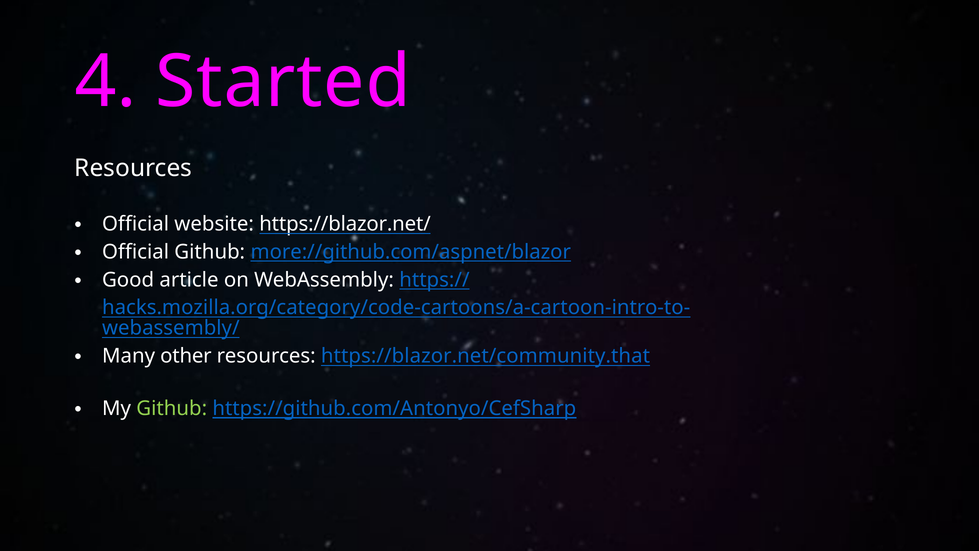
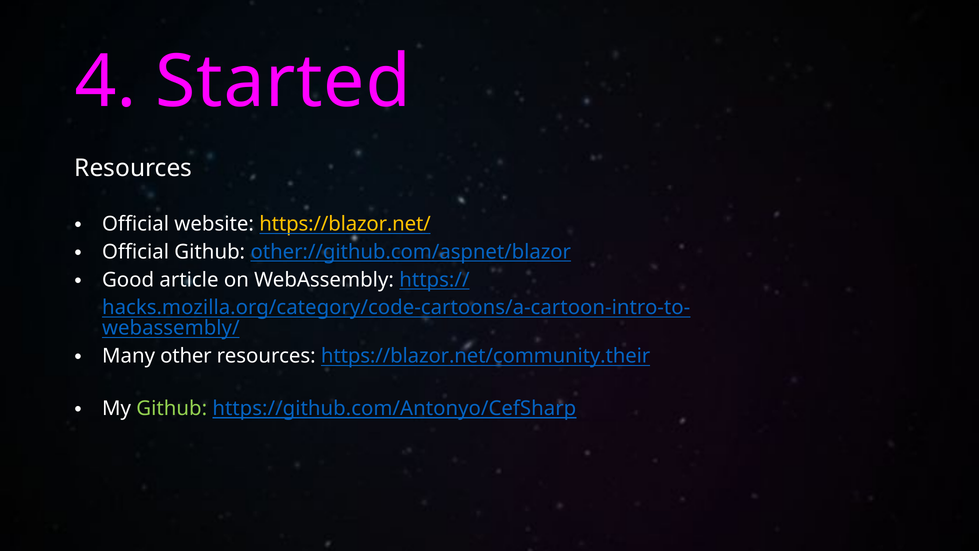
https://blazor.net/ colour: white -> yellow
more://github.com/aspnet/blazor: more://github.com/aspnet/blazor -> other://github.com/aspnet/blazor
https://blazor.net/community.that: https://blazor.net/community.that -> https://blazor.net/community.their
